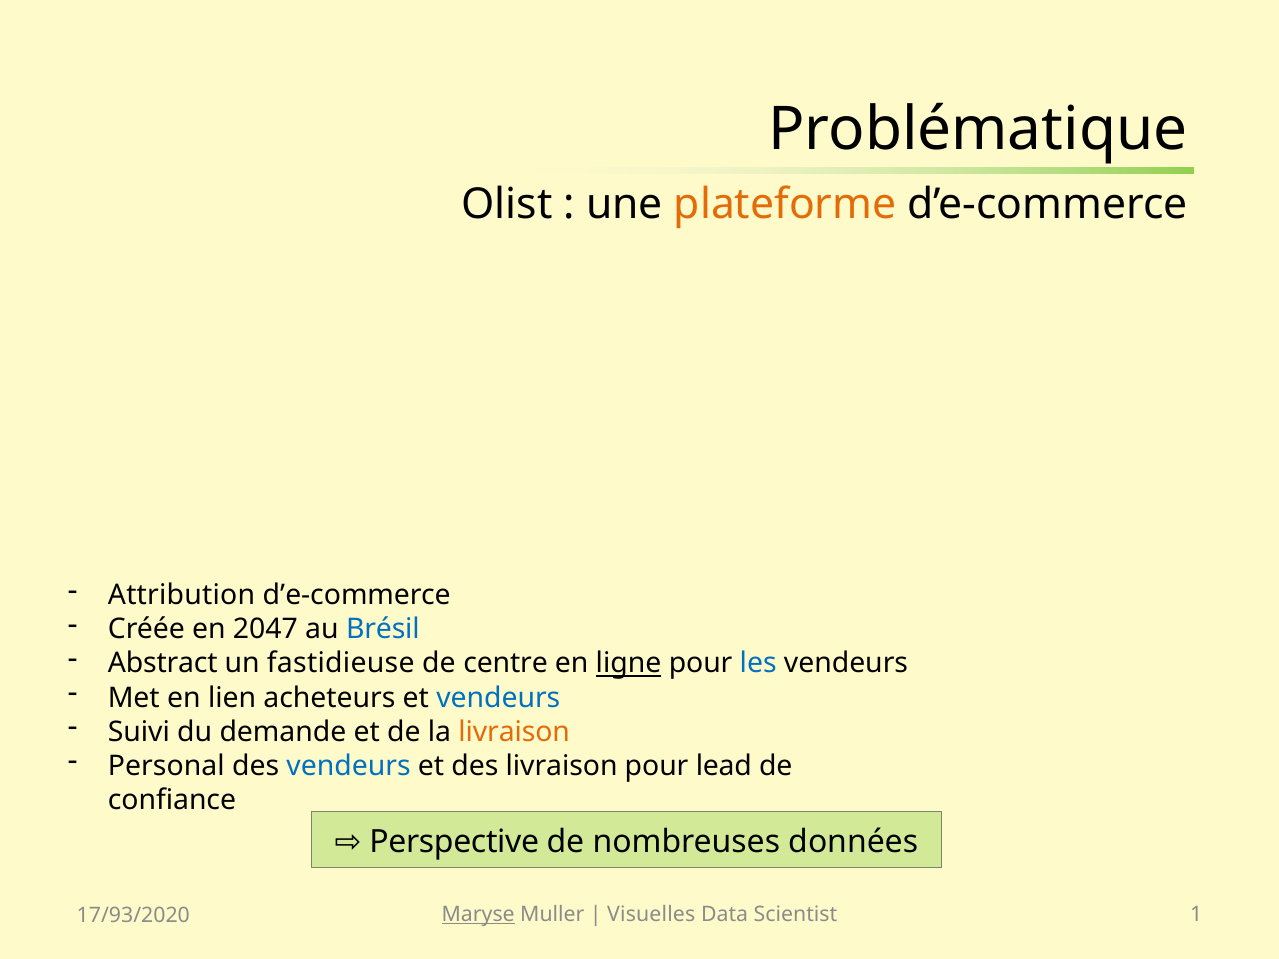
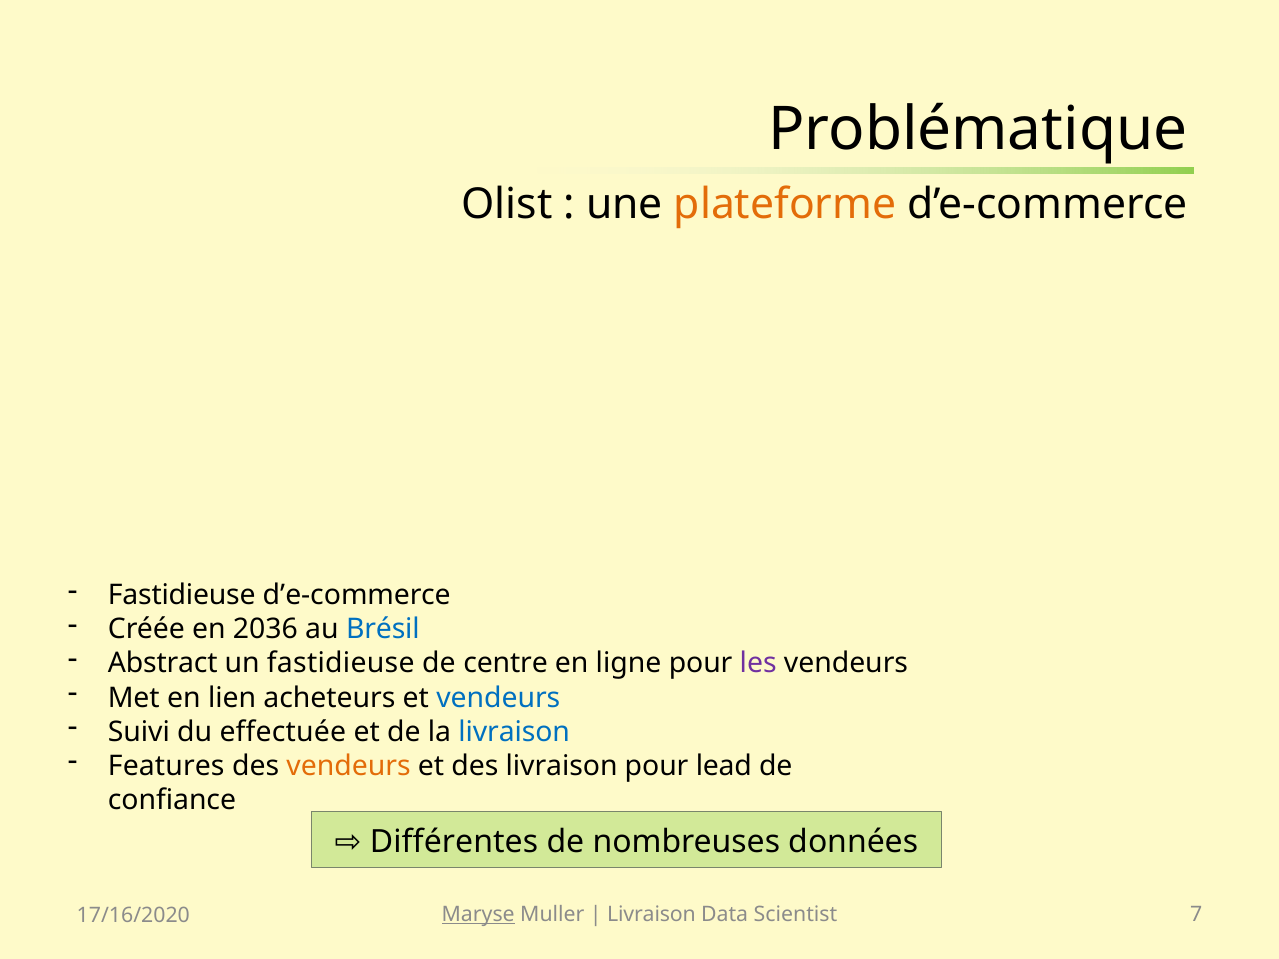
Attribution at (181, 596): Attribution -> Fastidieuse
2047: 2047 -> 2036
ligne underline: present -> none
les colour: blue -> purple
demande: demande -> effectuée
livraison at (514, 732) colour: orange -> blue
Personal: Personal -> Features
vendeurs at (349, 766) colour: blue -> orange
Perspective: Perspective -> Différentes
Visuelles at (651, 914): Visuelles -> Livraison
1: 1 -> 7
17/93/2020: 17/93/2020 -> 17/16/2020
